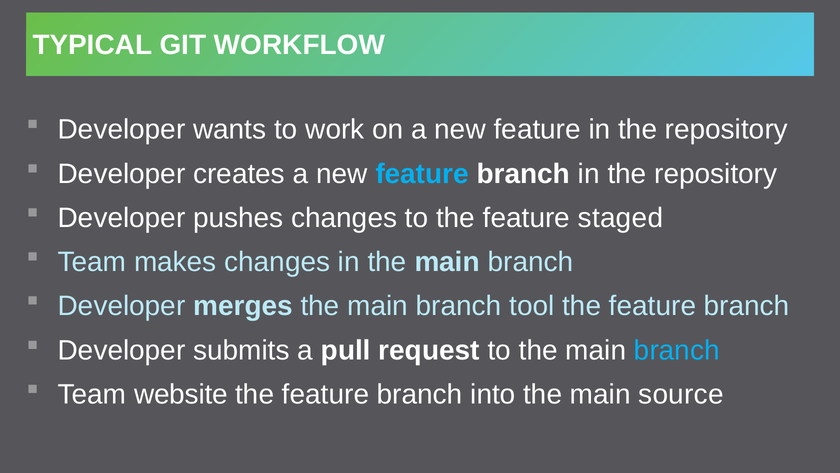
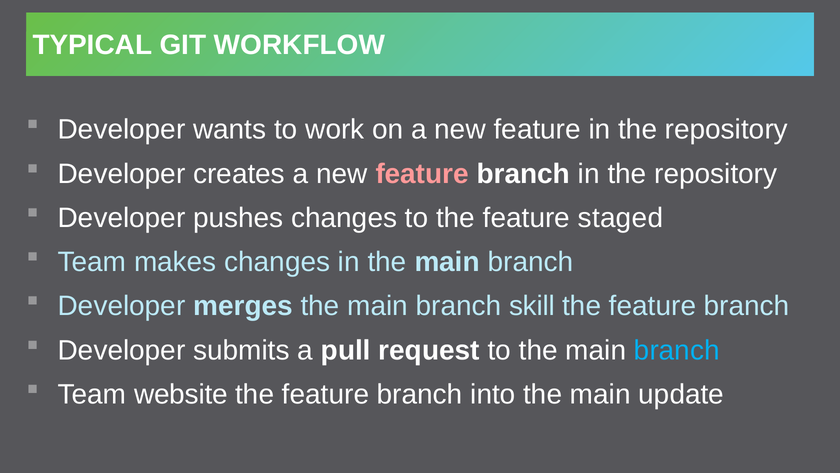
feature at (422, 174) colour: light blue -> pink
tool: tool -> skill
source: source -> update
